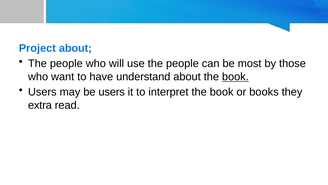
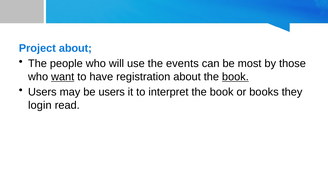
use the people: people -> events
want underline: none -> present
understand: understand -> registration
extra: extra -> login
